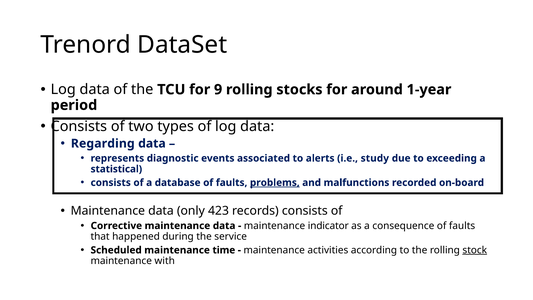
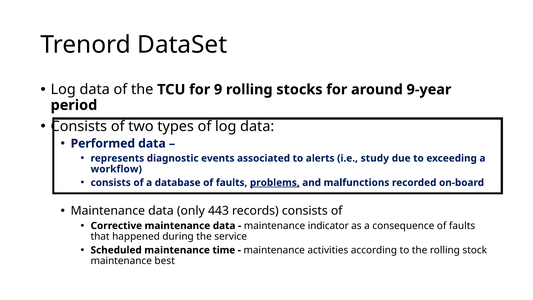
1-year: 1-year -> 9-year
Regarding: Regarding -> Performed
statistical: statistical -> workflow
423: 423 -> 443
stock underline: present -> none
with: with -> best
